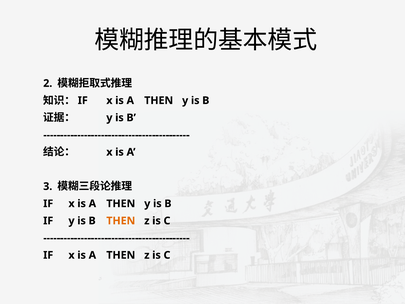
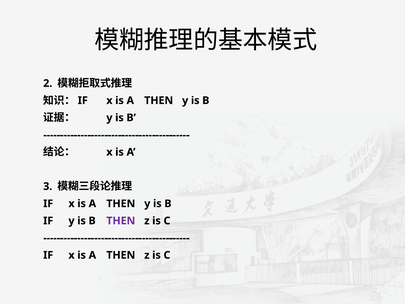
THEN at (121, 221) colour: orange -> purple
